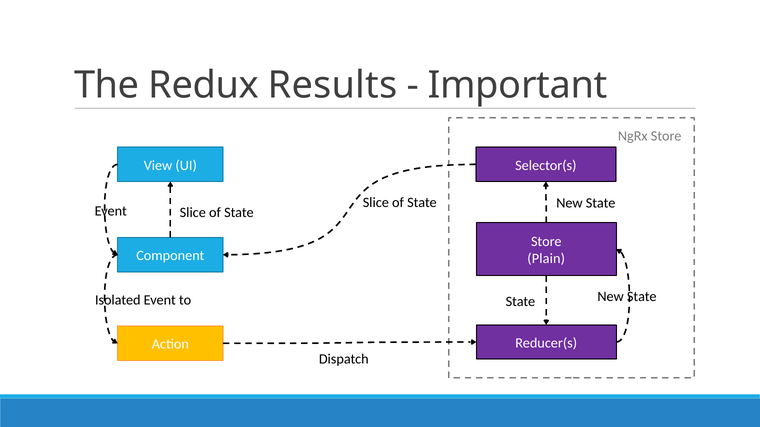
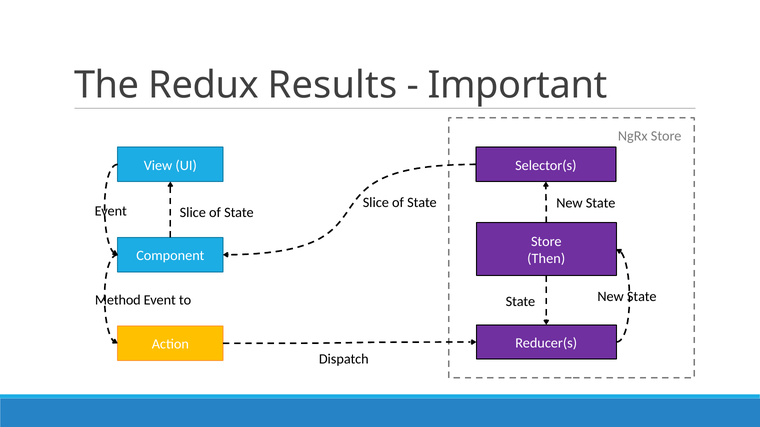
Plain: Plain -> Then
Isolated: Isolated -> Method
